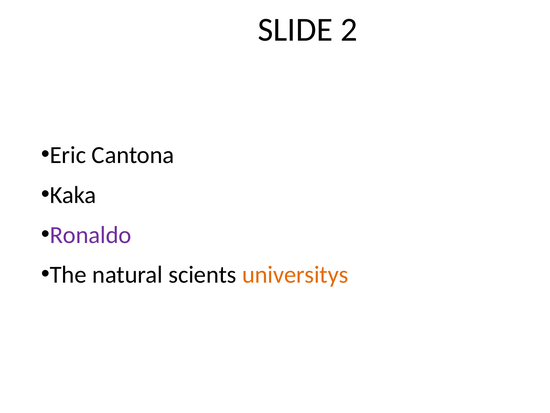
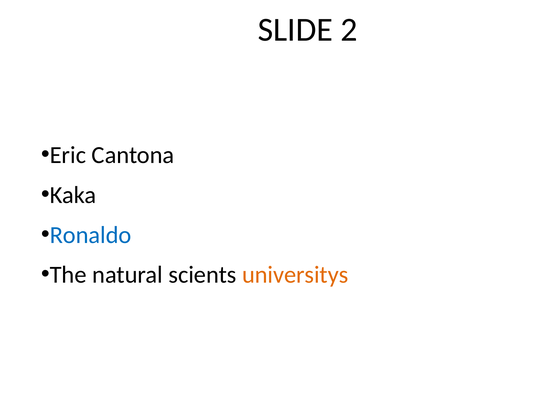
Ronaldo colour: purple -> blue
